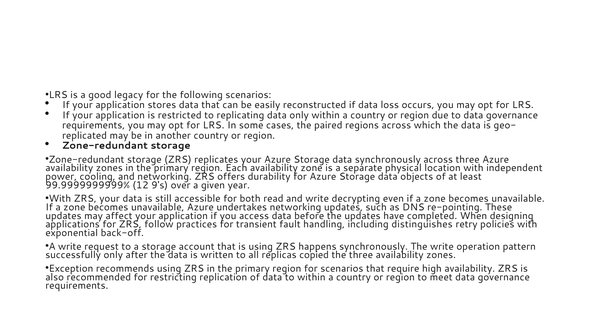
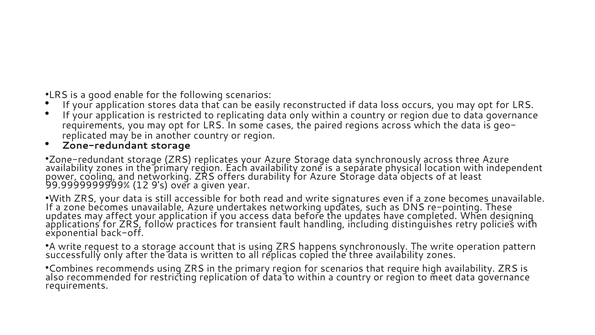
legacy: legacy -> enable
decrypting: decrypting -> signatures
Exception: Exception -> Combines
